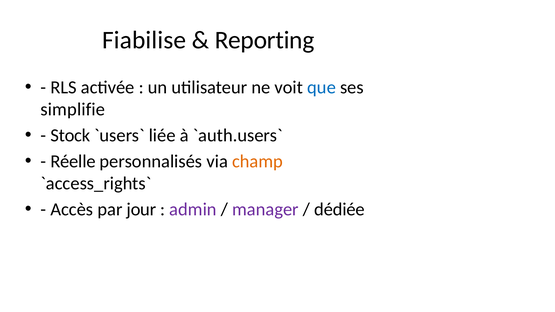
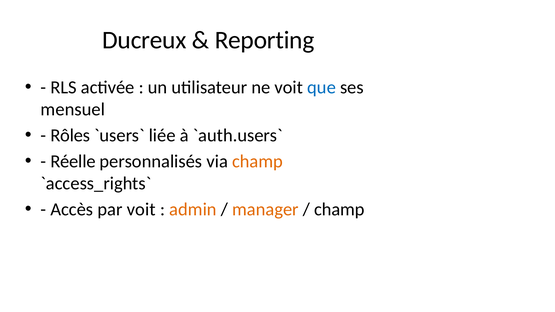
Fiabilise: Fiabilise -> Ducreux
simplifie: simplifie -> mensuel
Stock: Stock -> Rôles
par jour: jour -> voit
admin colour: purple -> orange
manager colour: purple -> orange
dédiée at (339, 210): dédiée -> champ
